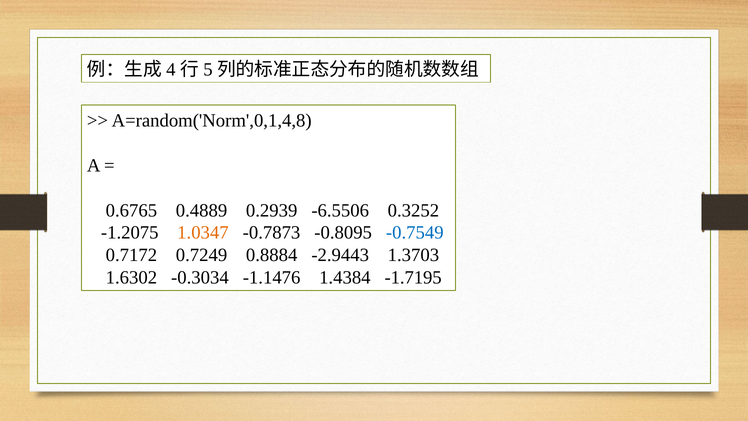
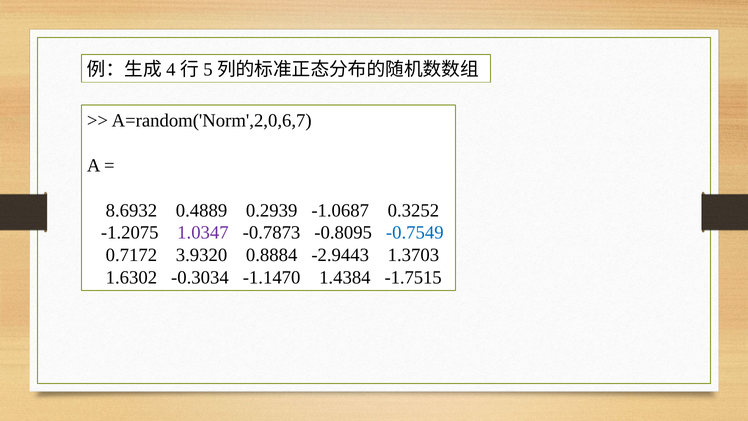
A=random('Norm',0,1,4,8: A=random('Norm',0,1,4,8 -> A=random('Norm',2,0,6,7
0.6765: 0.6765 -> 8.6932
-6.5506: -6.5506 -> -1.0687
1.0347 colour: orange -> purple
0.7249: 0.7249 -> 3.9320
-1.1476: -1.1476 -> -1.1470
-1.7195: -1.7195 -> -1.7515
